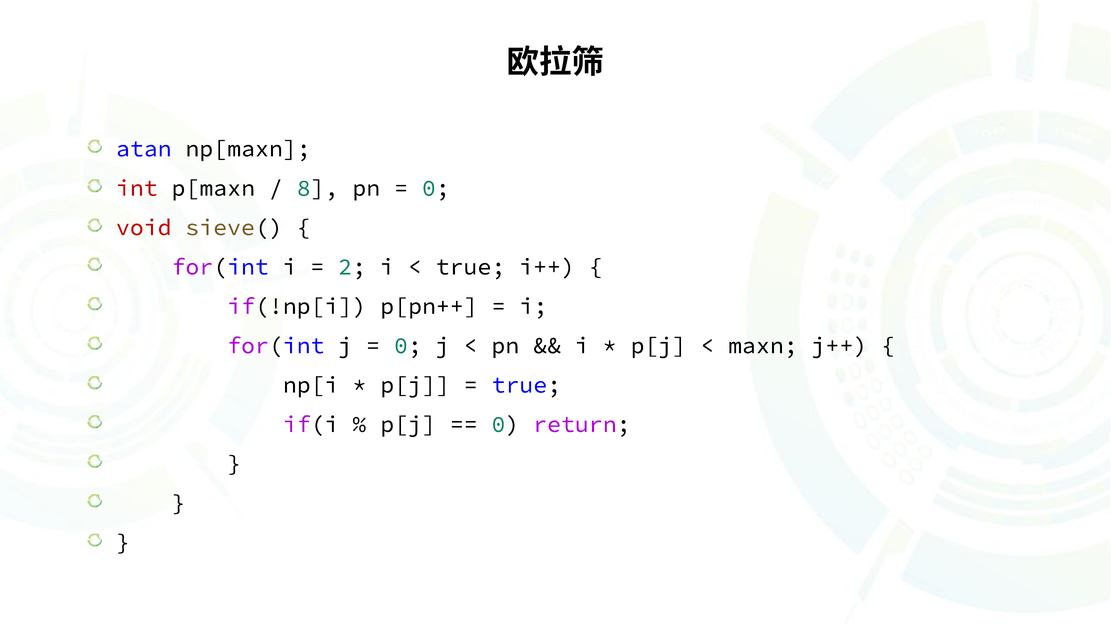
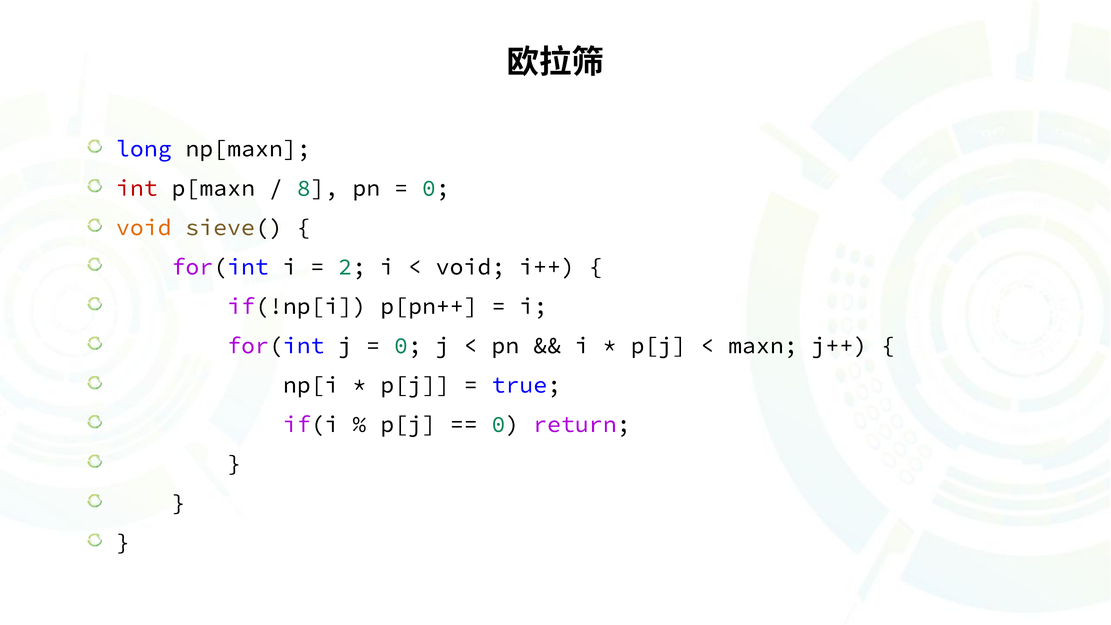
atan: atan -> long
void at (144, 227) colour: red -> orange
true at (470, 267): true -> void
